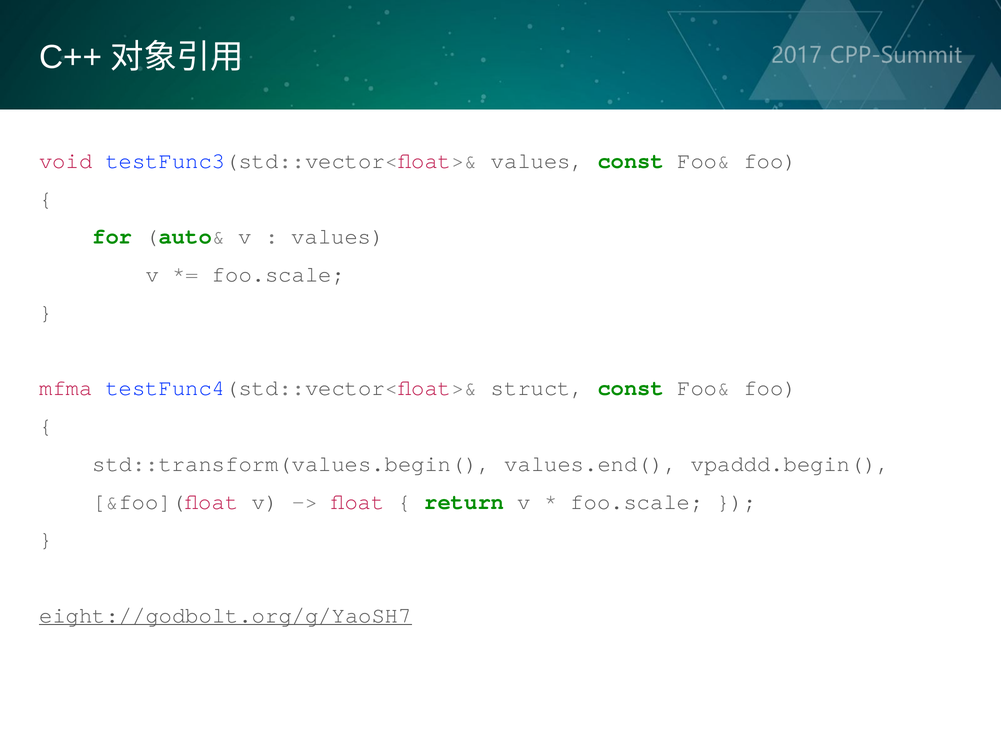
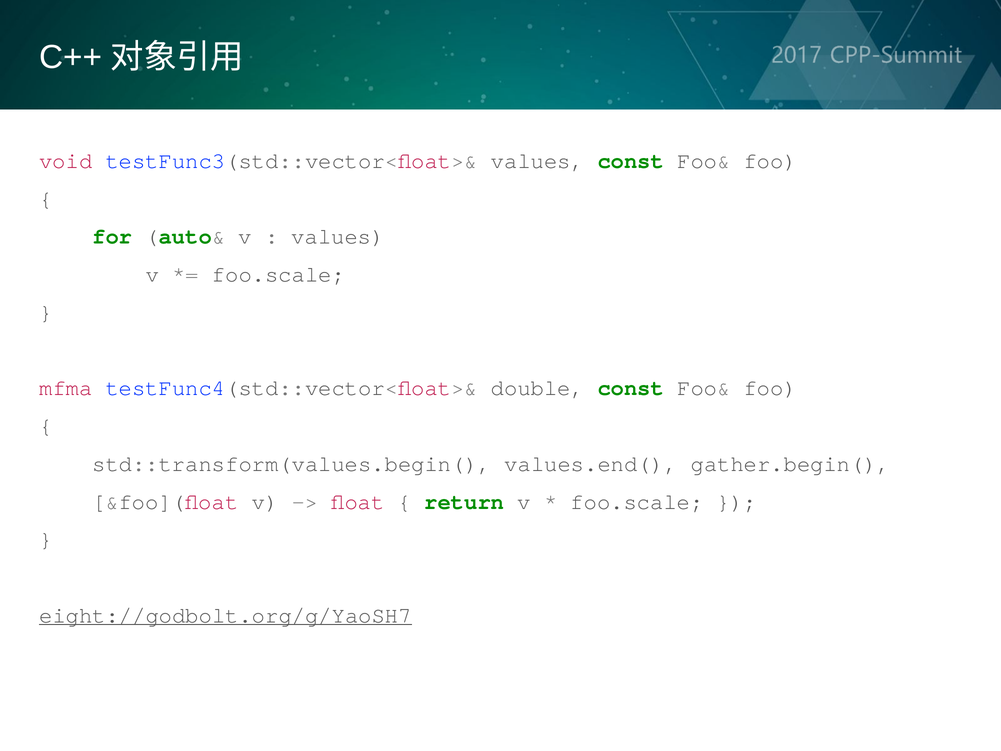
struct: struct -> double
vpaddd.begin(: vpaddd.begin( -> gather.begin(
